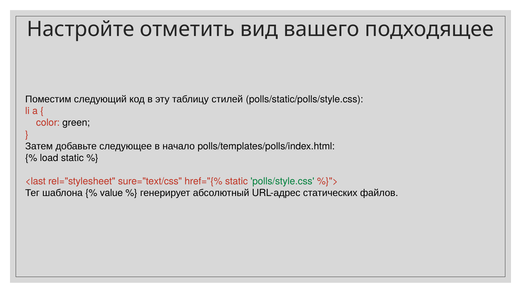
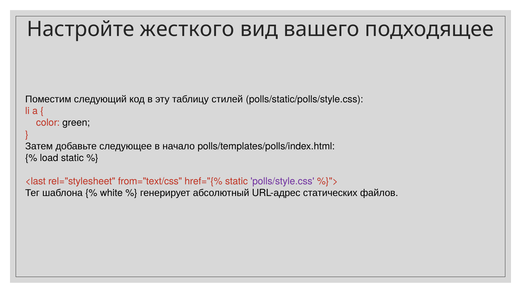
отметить: отметить -> жесткого
sure="text/css: sure="text/css -> from="text/css
polls/style.css colour: green -> purple
value: value -> white
